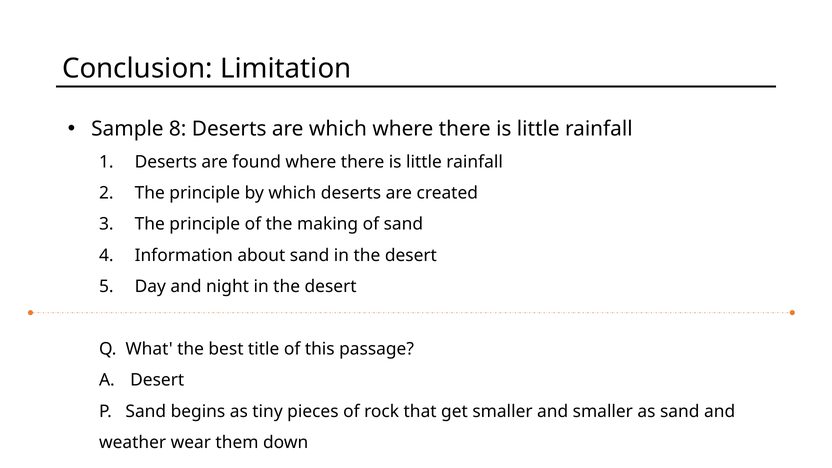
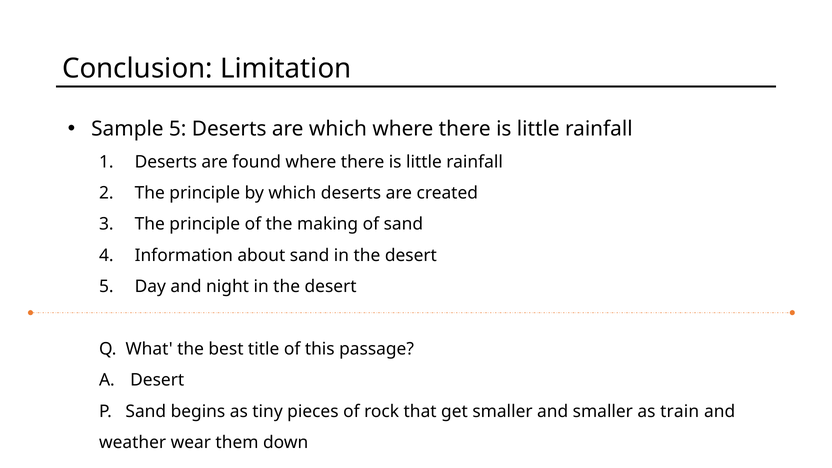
Sample 8: 8 -> 5
as sand: sand -> train
